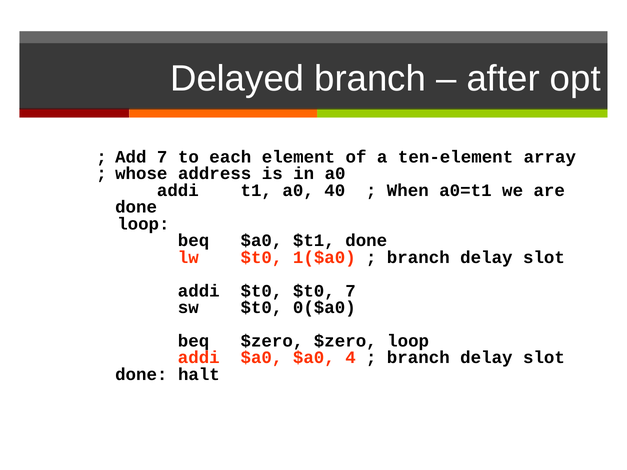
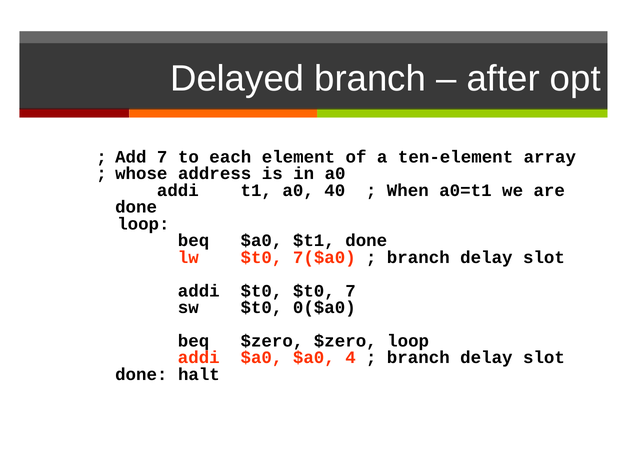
1($a0: 1($a0 -> 7($a0
